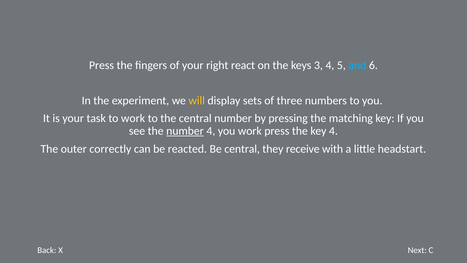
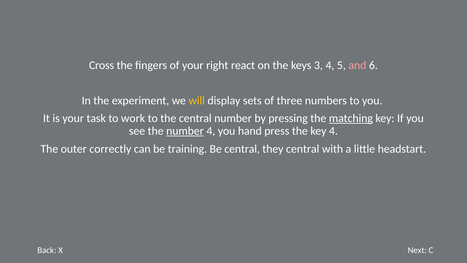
Press at (102, 65): Press -> Cross
and colour: light blue -> pink
matching underline: none -> present
you work: work -> hand
reacted: reacted -> training
they receive: receive -> central
